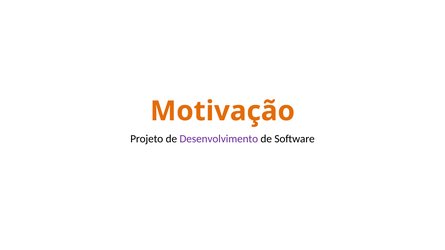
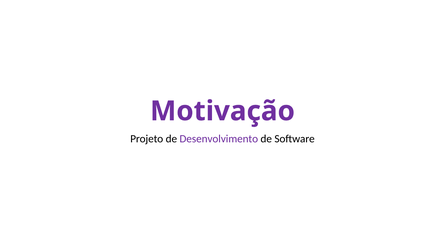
Motivação colour: orange -> purple
